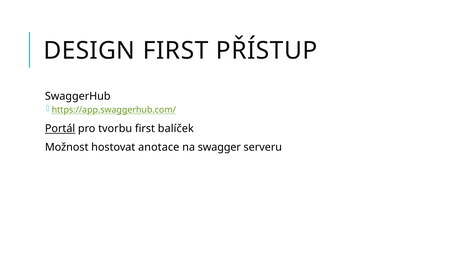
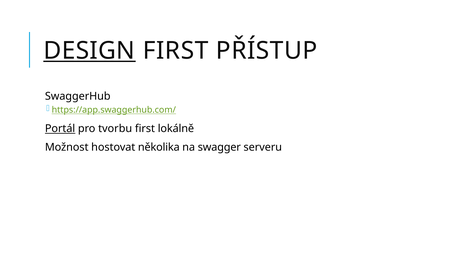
DESIGN underline: none -> present
balíček: balíček -> lokálně
anotace: anotace -> několika
